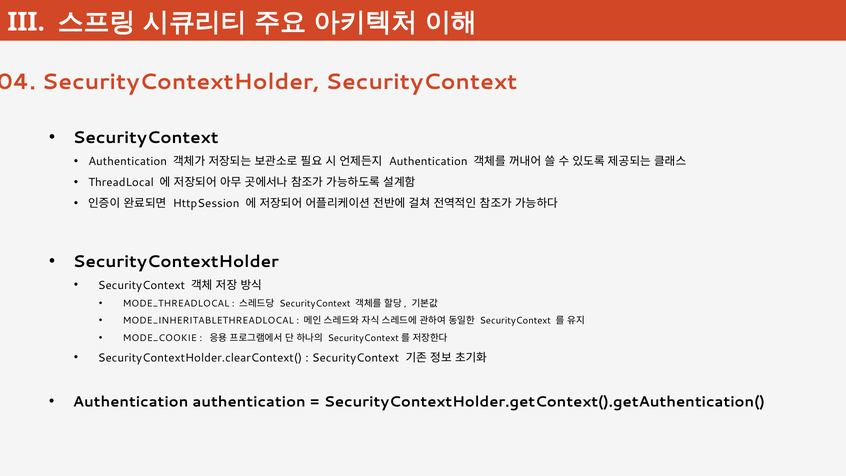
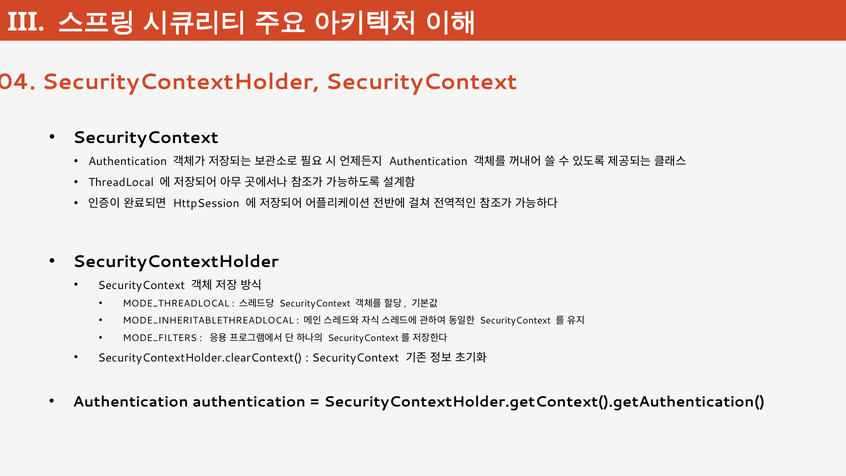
MODE_COOKIE: MODE_COOKIE -> MODE_FILTERS
